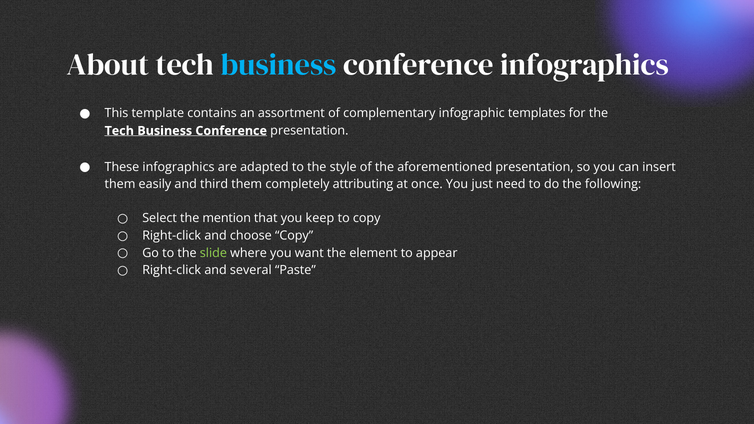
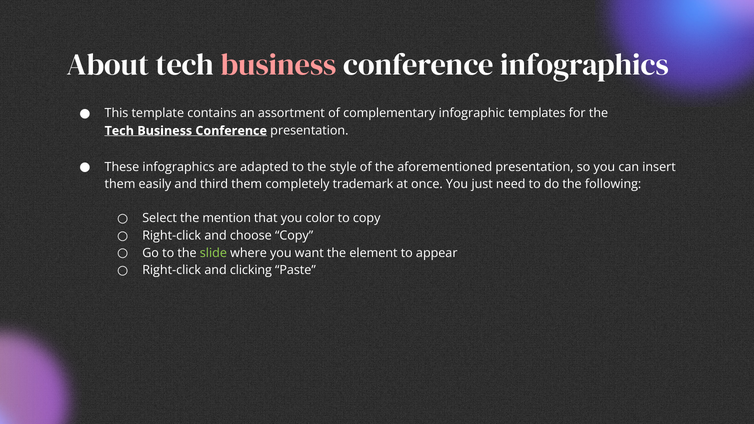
business at (279, 65) colour: light blue -> pink
attributing: attributing -> trademark
keep: keep -> color
several: several -> clicking
